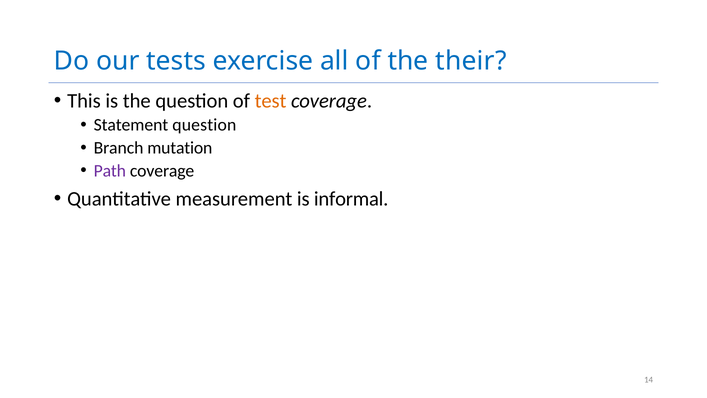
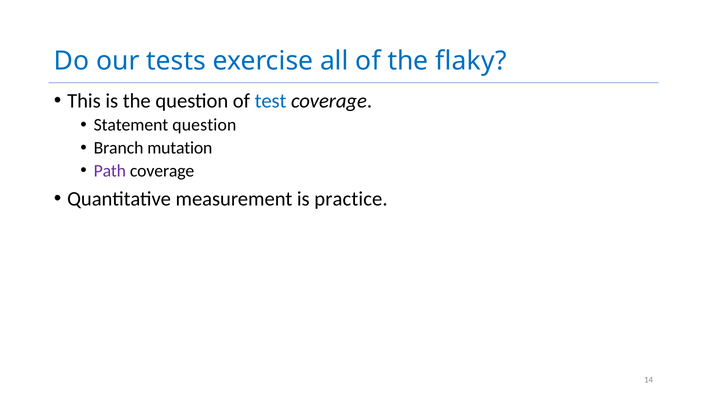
their: their -> flaky
test colour: orange -> blue
informal: informal -> practice
